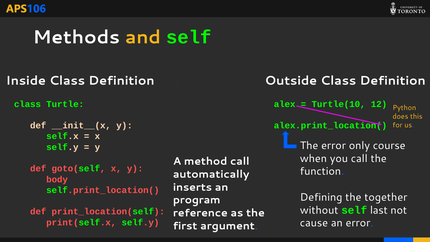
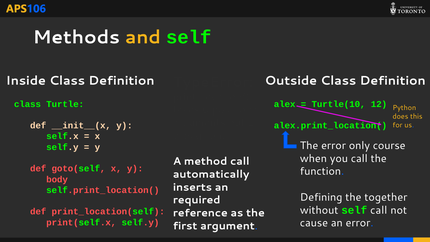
program: program -> required
self last: last -> call
